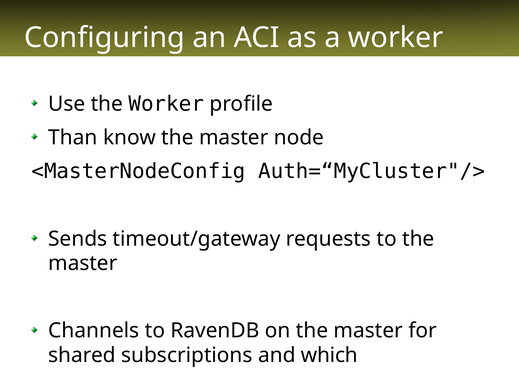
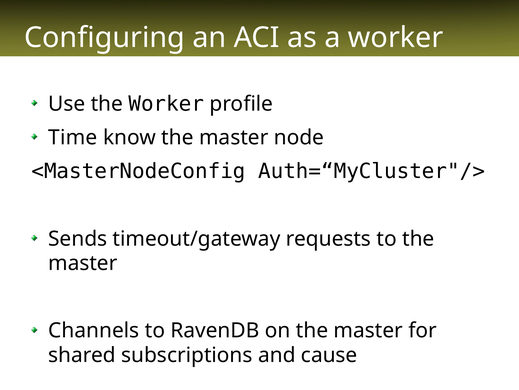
Than: Than -> Time
which: which -> cause
